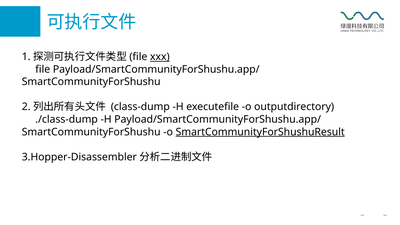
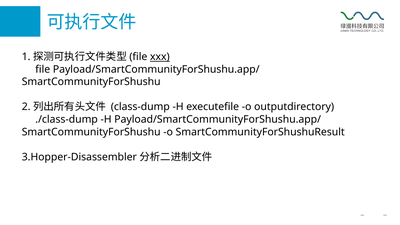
SmartCommunityForShushuResult underline: present -> none
